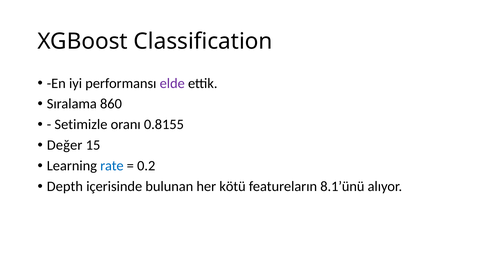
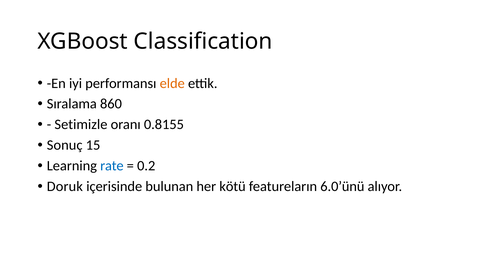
elde colour: purple -> orange
Değer: Değer -> Sonuç
Depth: Depth -> Doruk
8.1’ünü: 8.1’ünü -> 6.0’ünü
